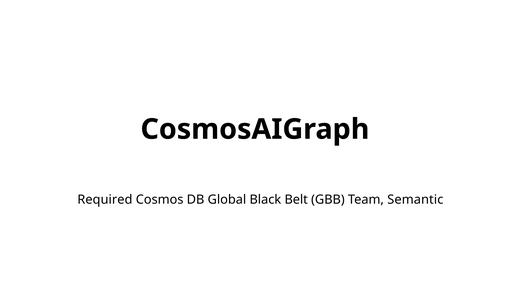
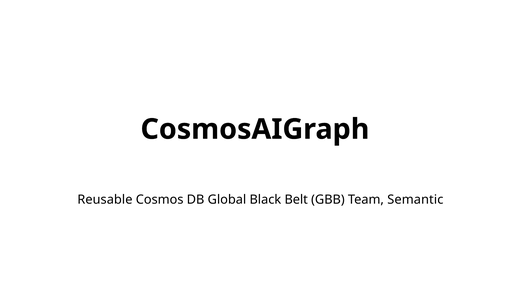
Required: Required -> Reusable
